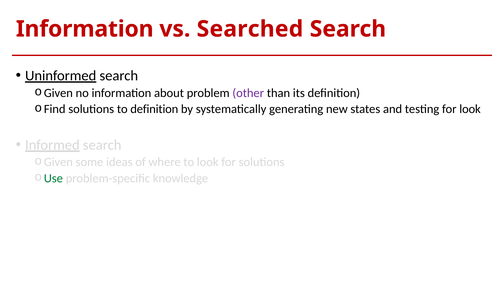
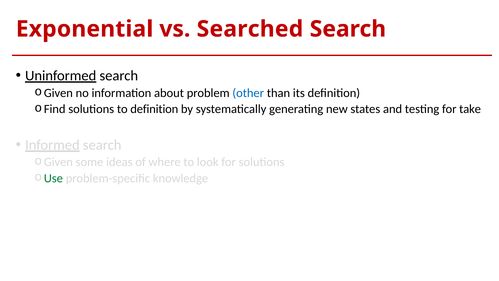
Information at (85, 29): Information -> Exponential
other colour: purple -> blue
for look: look -> take
